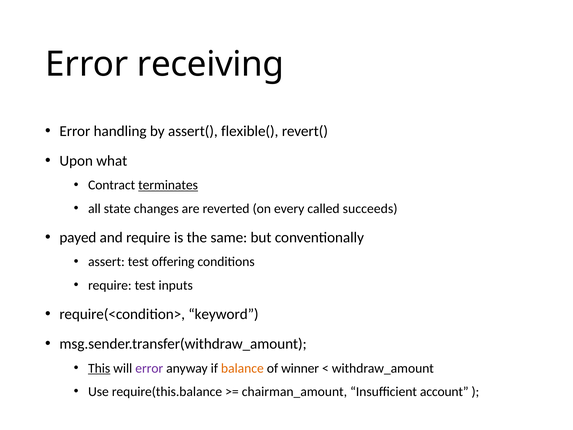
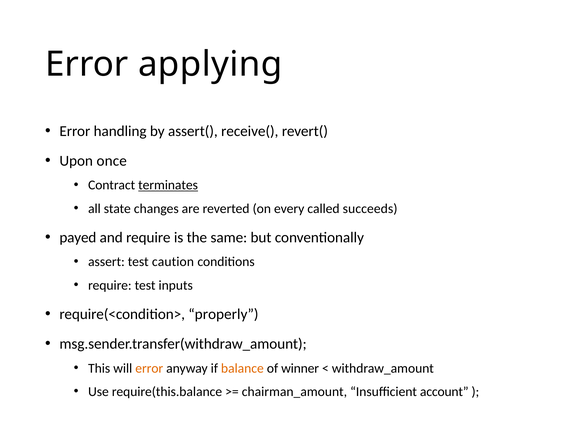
receiving: receiving -> applying
flexible(: flexible( -> receive(
what: what -> once
offering: offering -> caution
keyword: keyword -> properly
This underline: present -> none
error at (149, 368) colour: purple -> orange
